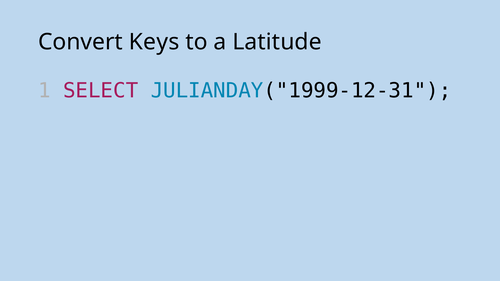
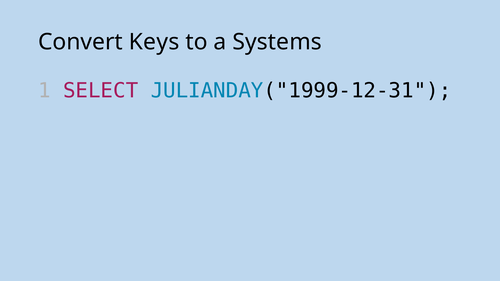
Latitude: Latitude -> Systems
